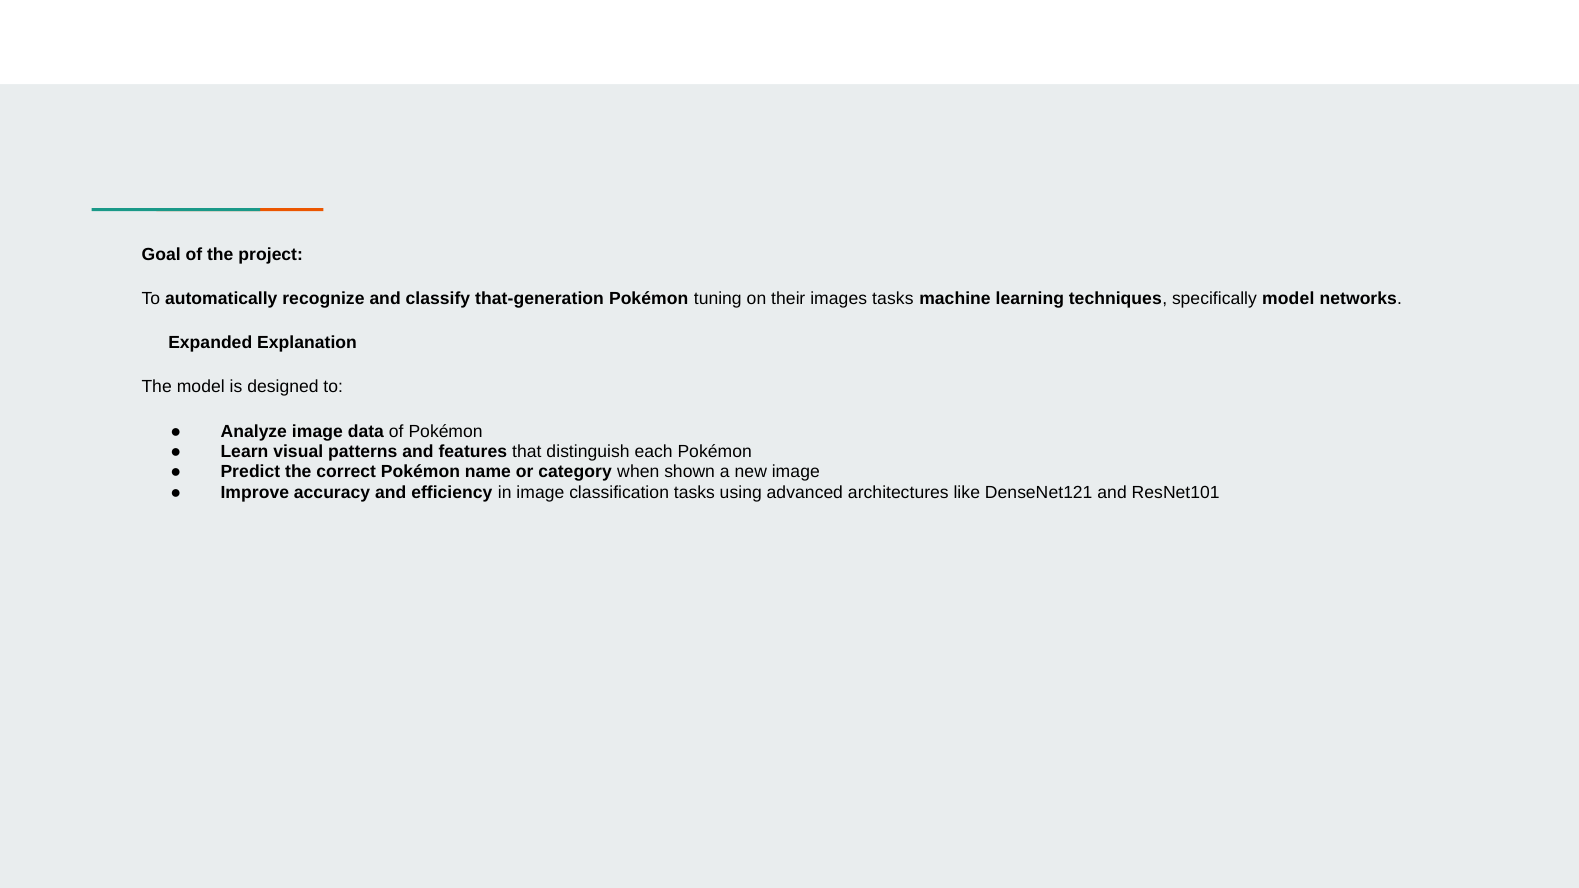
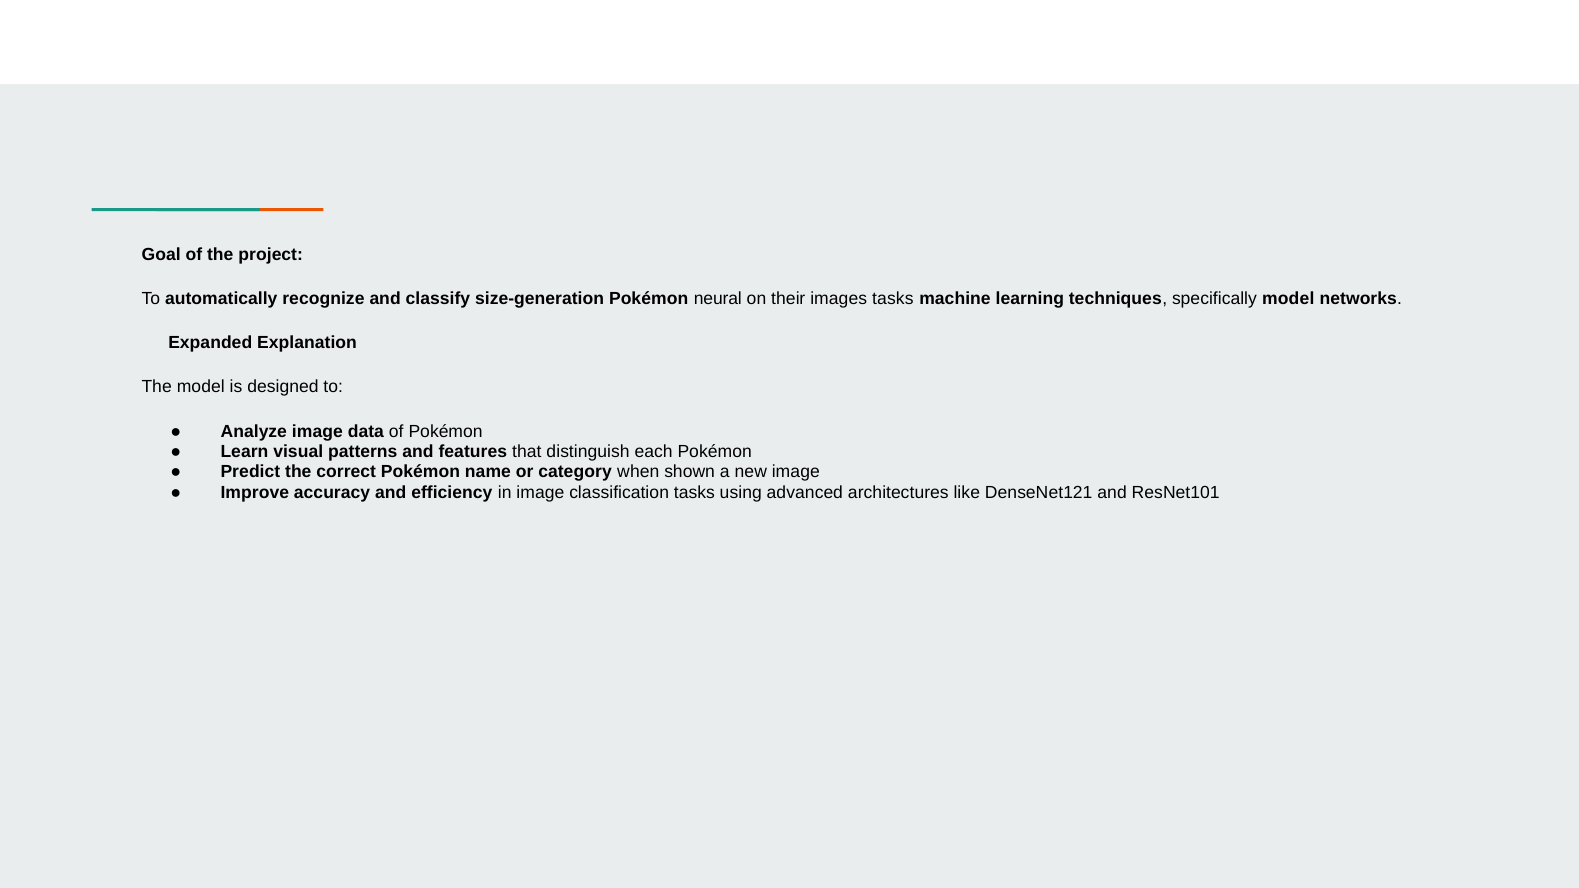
that-generation: that-generation -> size-generation
tuning: tuning -> neural
